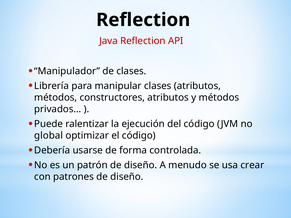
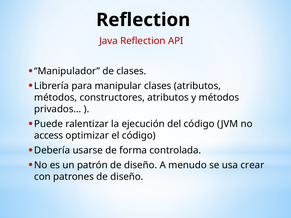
global: global -> access
